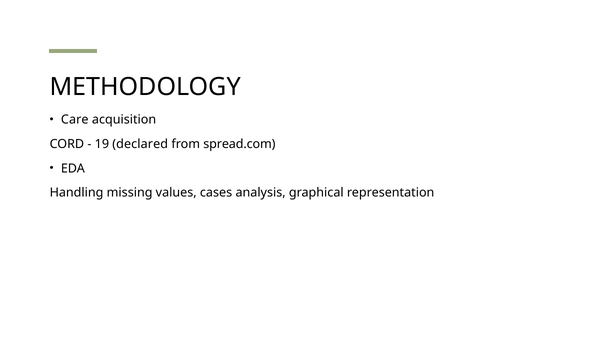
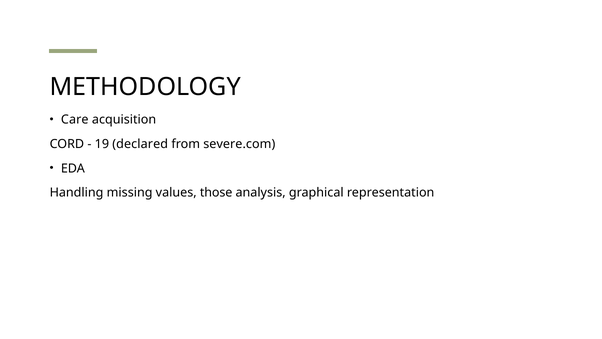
spread.com: spread.com -> severe.com
cases: cases -> those
